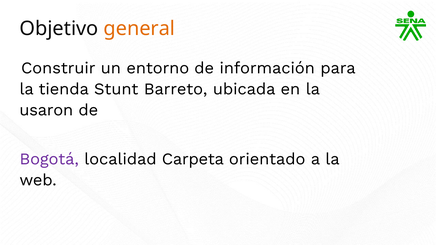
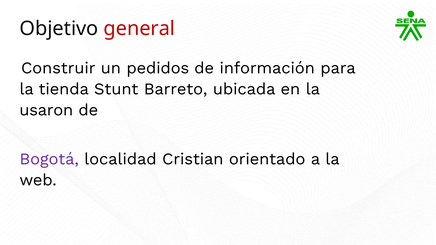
general colour: orange -> red
entorno: entorno -> pedidos
Carpeta: Carpeta -> Cristian
